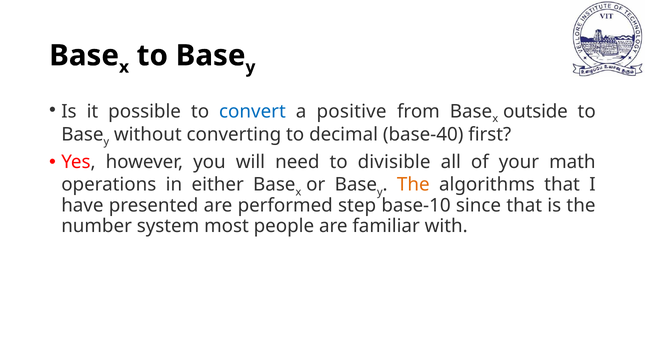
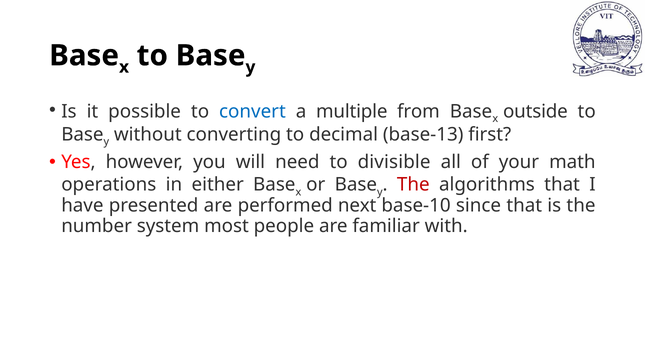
positive: positive -> multiple
base-40: base-40 -> base-13
The at (413, 185) colour: orange -> red
step: step -> next
